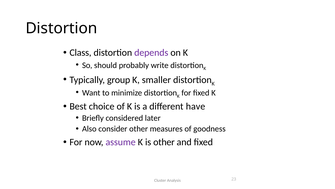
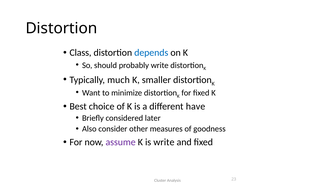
depends colour: purple -> blue
group: group -> much
is other: other -> write
